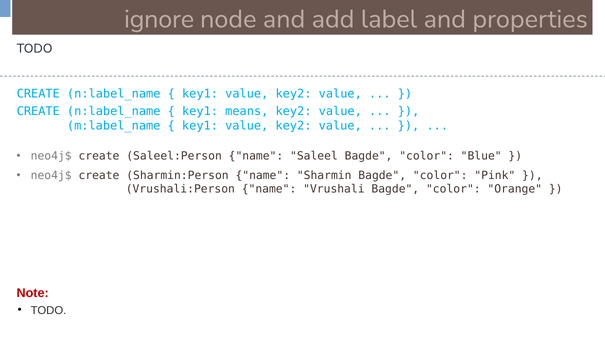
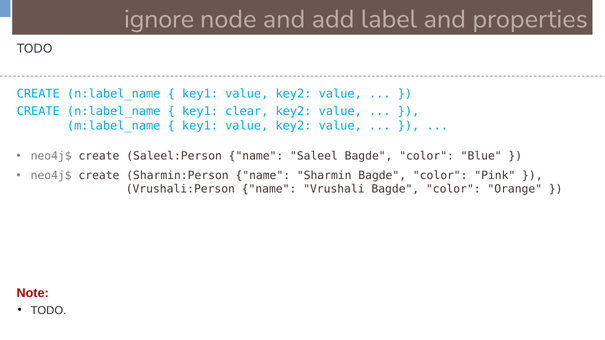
means: means -> clear
